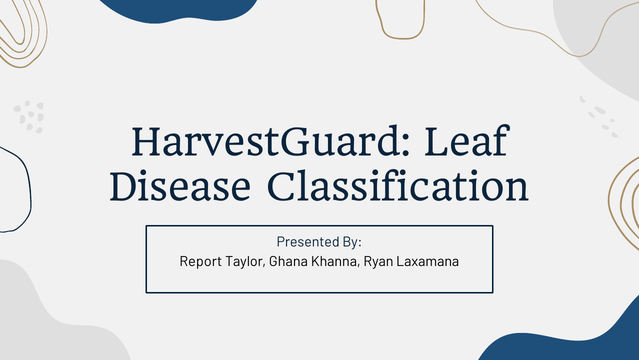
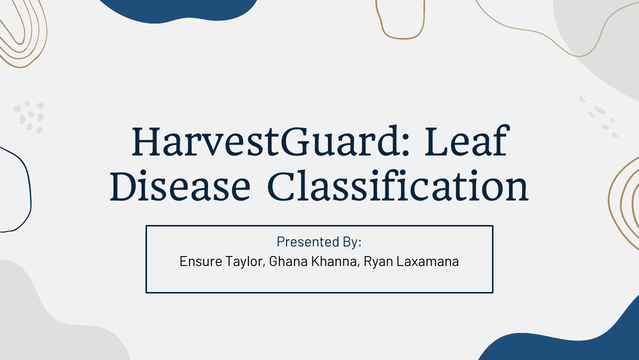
Report: Report -> Ensure
